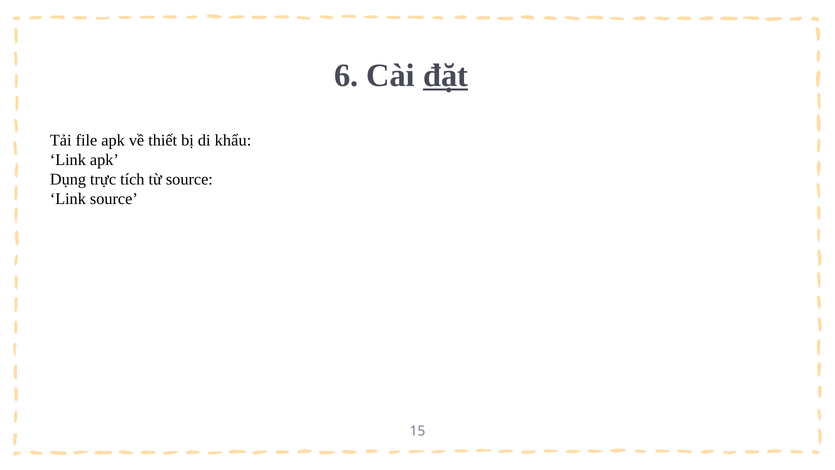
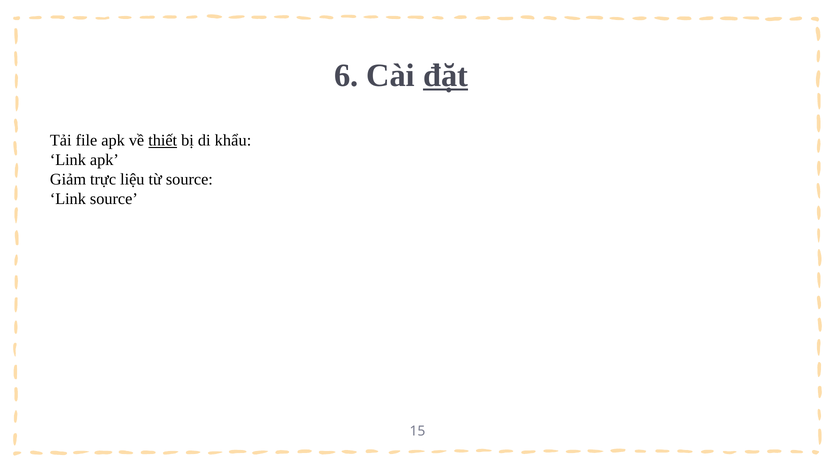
thiết underline: none -> present
Dụng: Dụng -> Giảm
tích: tích -> liệu
